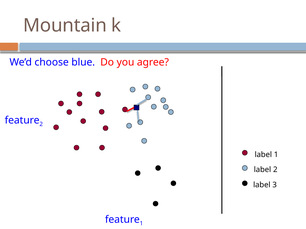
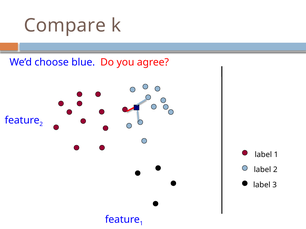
Mountain: Mountain -> Compare
